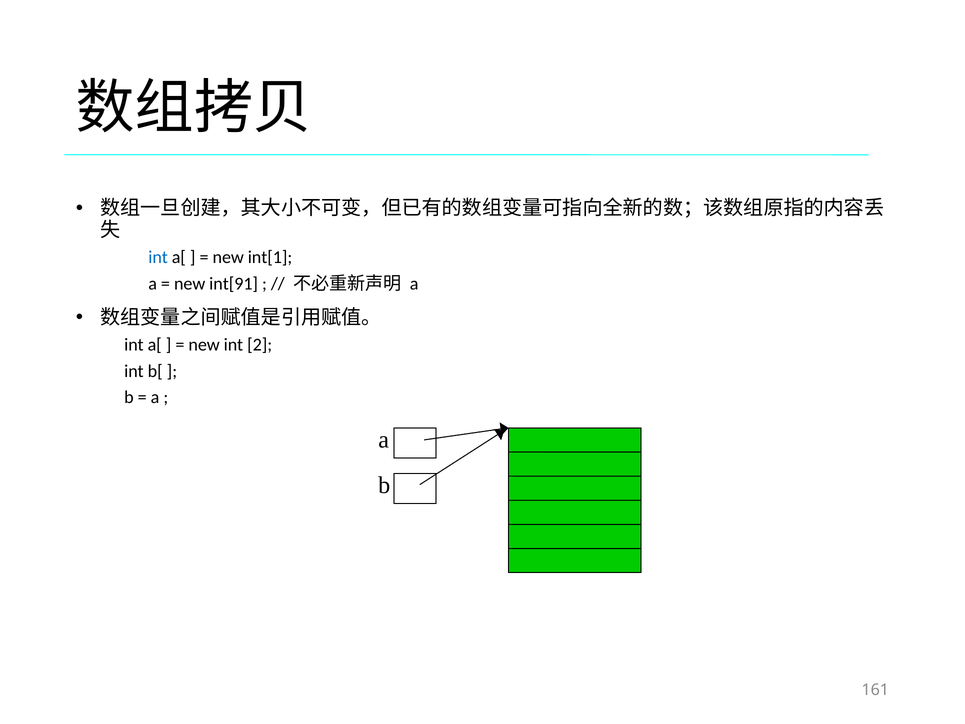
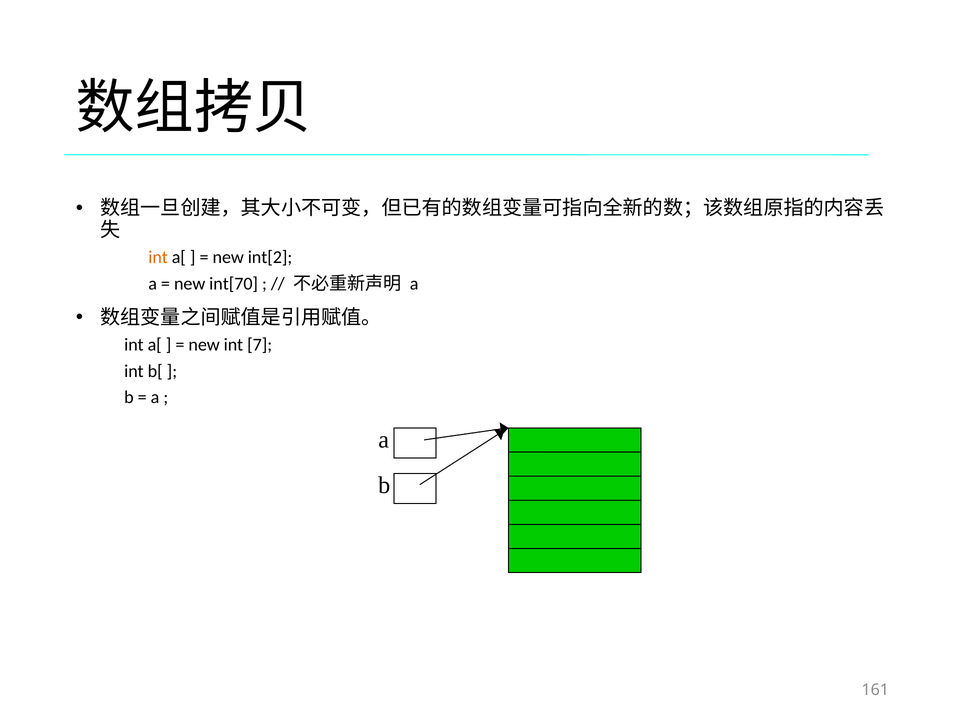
int at (158, 257) colour: blue -> orange
int[1: int[1 -> int[2
int[91: int[91 -> int[70
2: 2 -> 7
